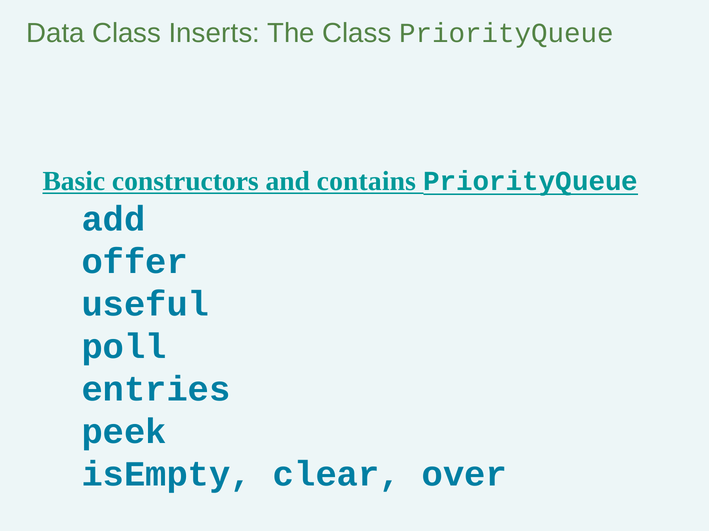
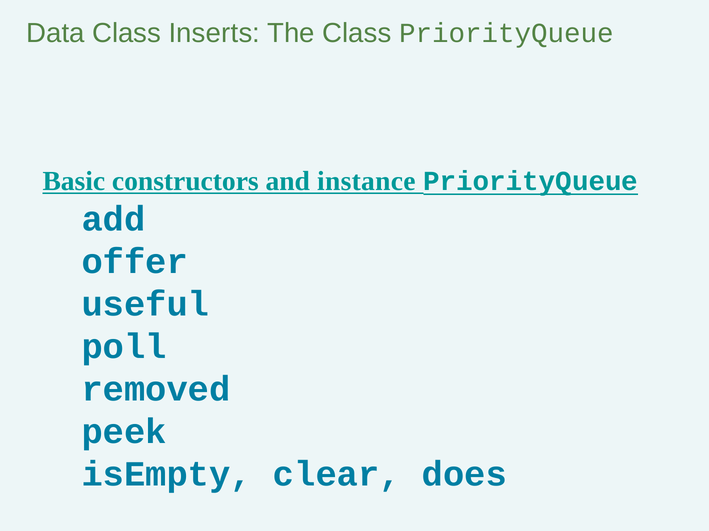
contains: contains -> instance
entries: entries -> removed
over: over -> does
